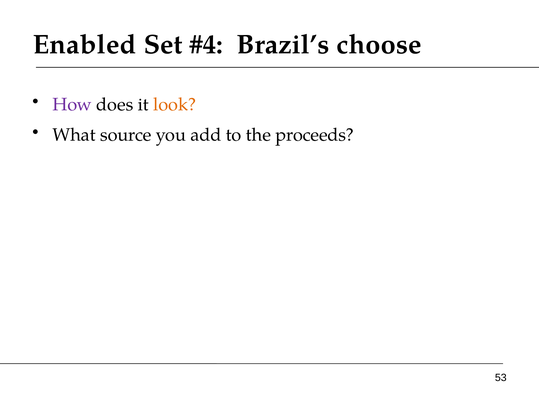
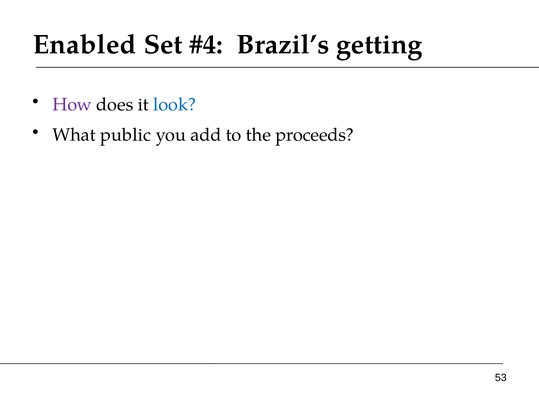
choose: choose -> getting
look colour: orange -> blue
source: source -> public
